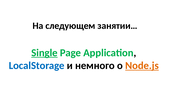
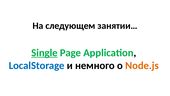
Node.js underline: present -> none
